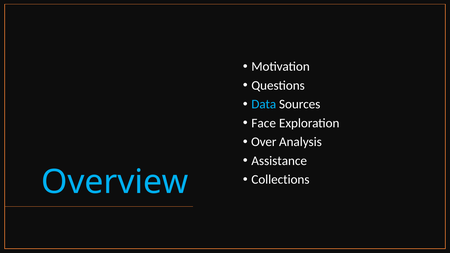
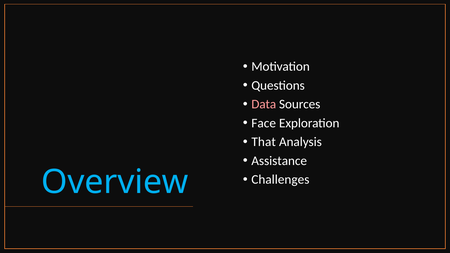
Data colour: light blue -> pink
Over: Over -> That
Collections: Collections -> Challenges
